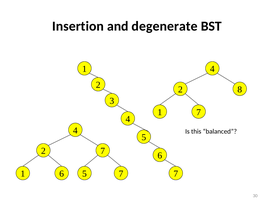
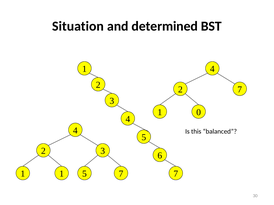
Insertion: Insertion -> Situation
degenerate: degenerate -> determined
2 8: 8 -> 7
1 7: 7 -> 0
2 7: 7 -> 3
1 6: 6 -> 1
